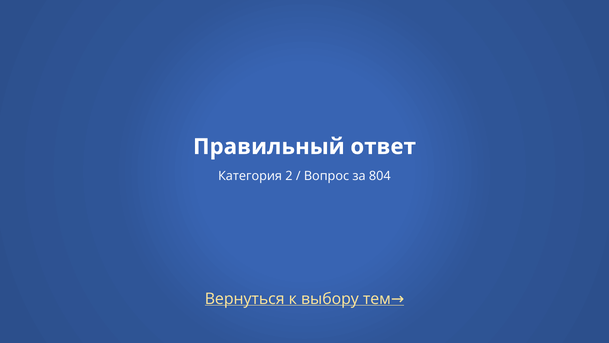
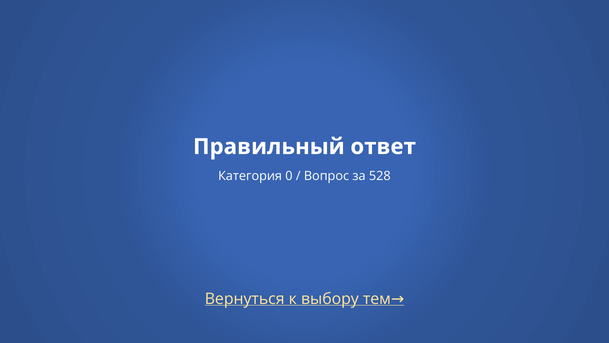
2: 2 -> 0
804: 804 -> 528
